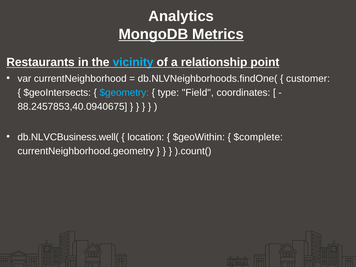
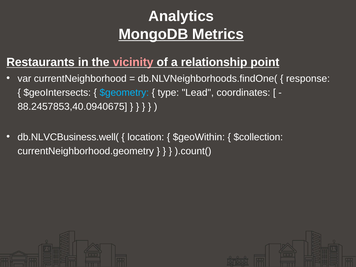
vicinity colour: light blue -> pink
customer: customer -> response
Field: Field -> Lead
$complete: $complete -> $collection
